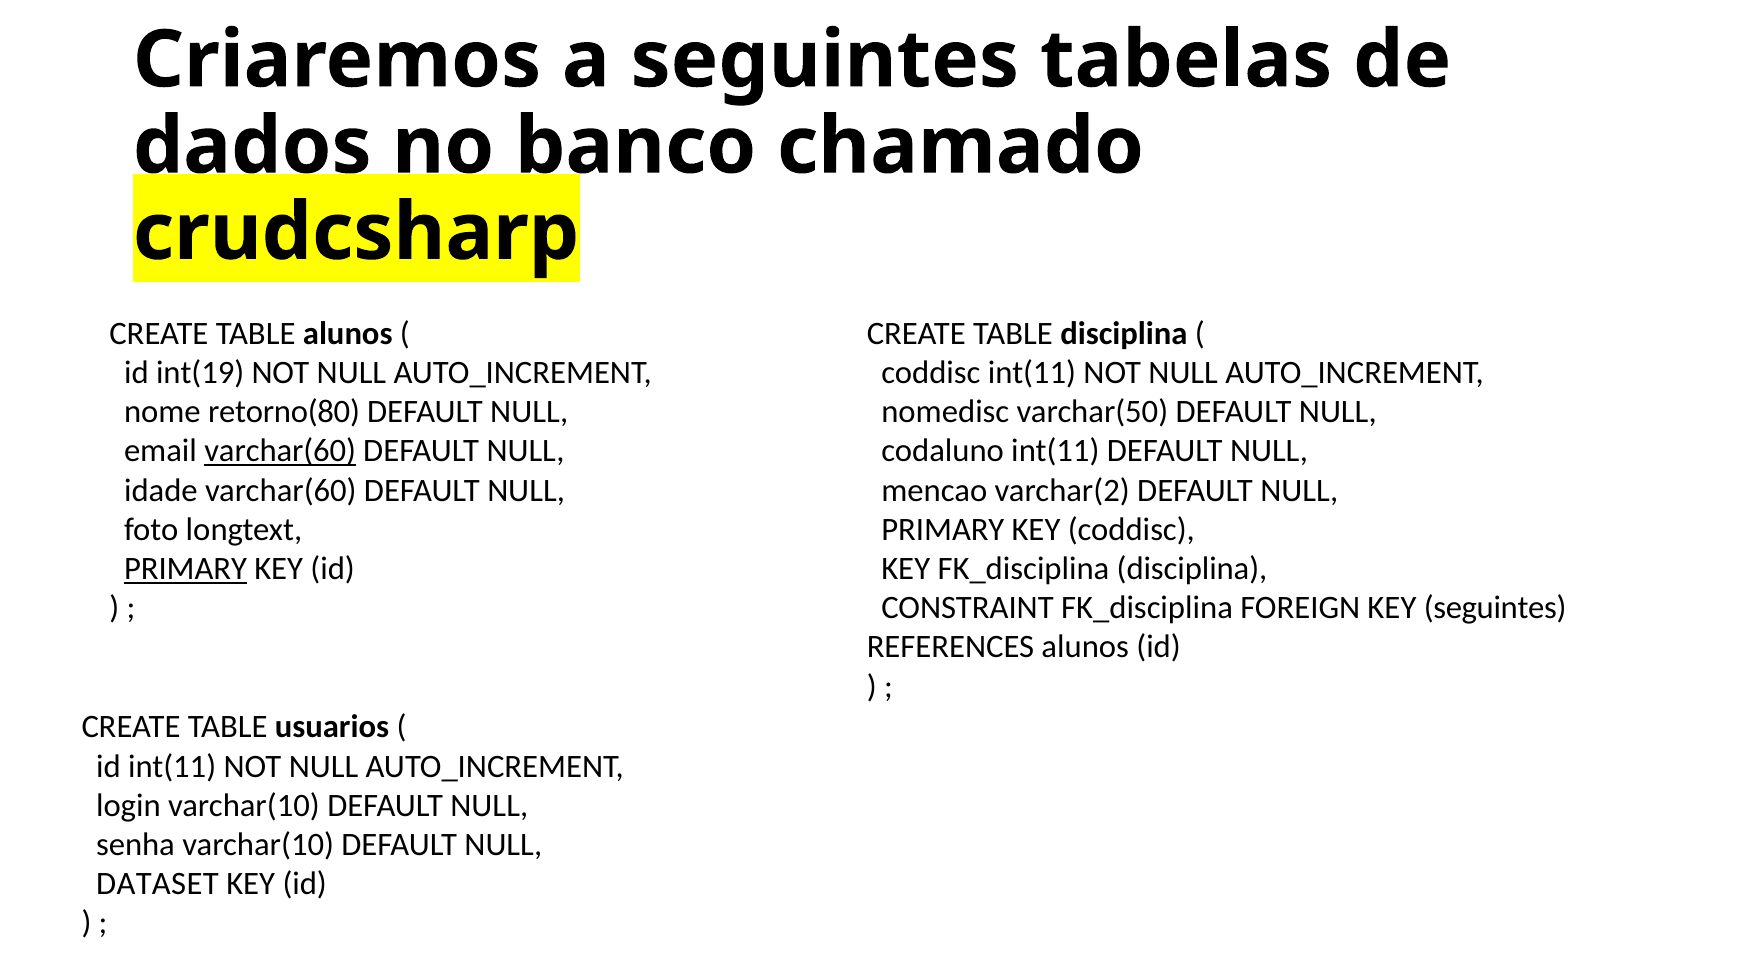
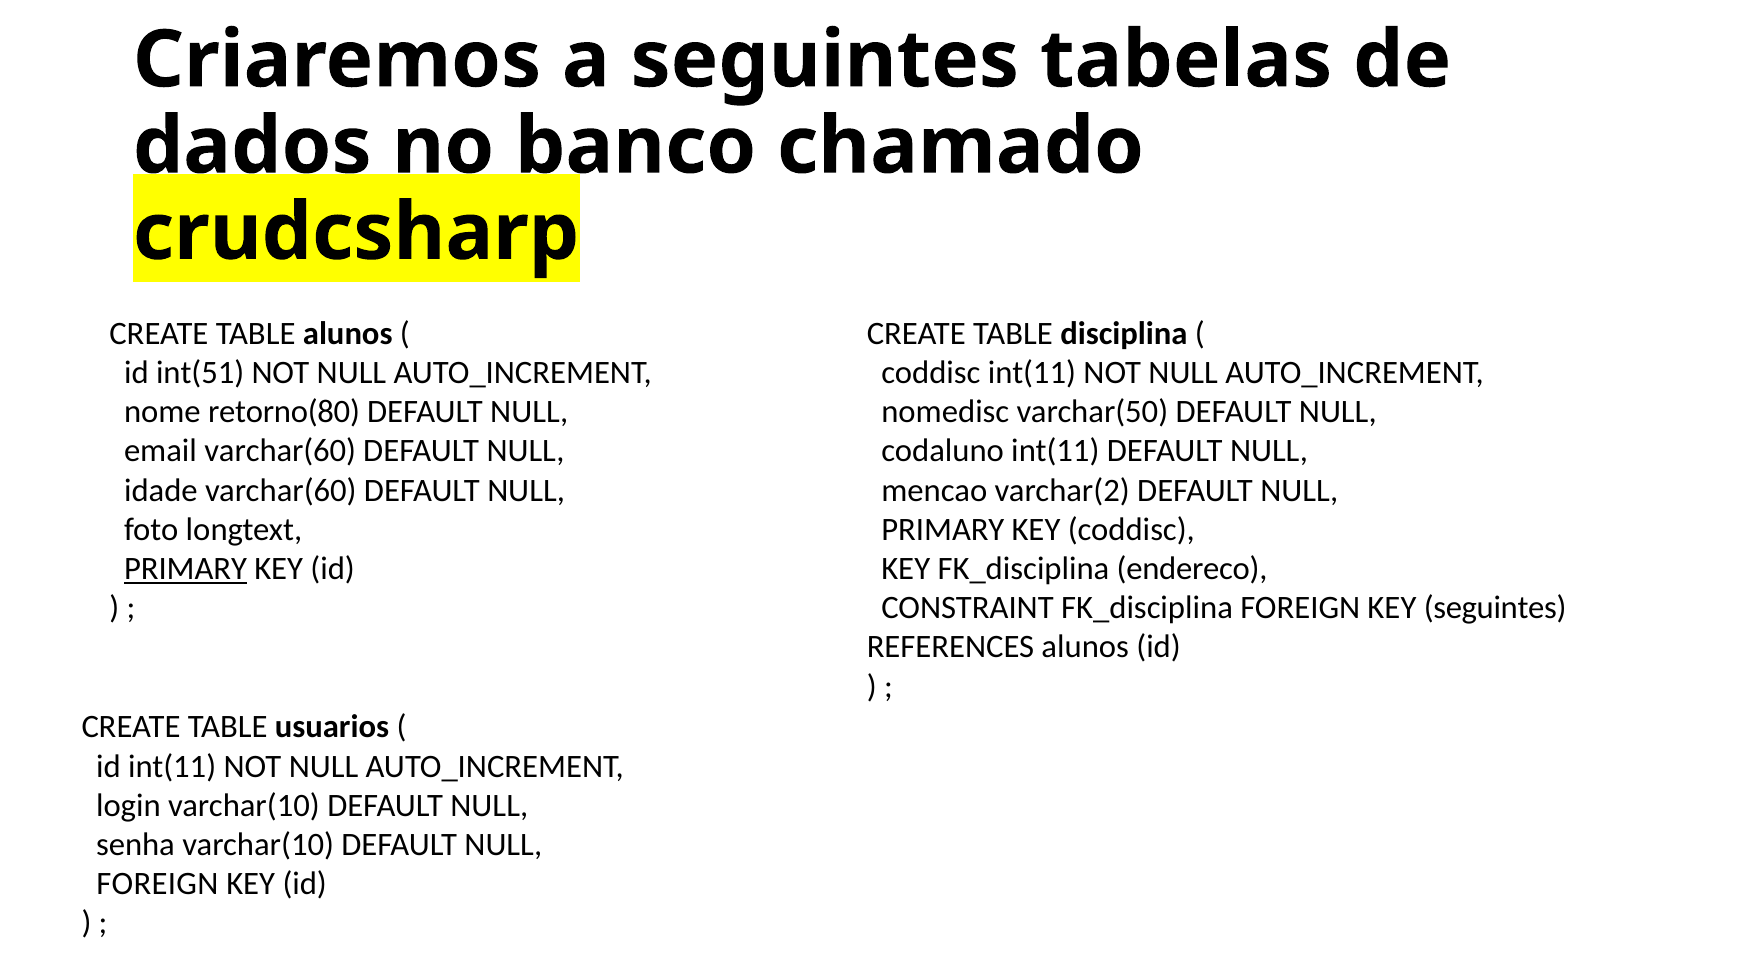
int(19: int(19 -> int(51
varchar(60 at (280, 451) underline: present -> none
FK_disciplina disciplina: disciplina -> endereco
DATASET at (157, 884): DATASET -> FOREIGN
